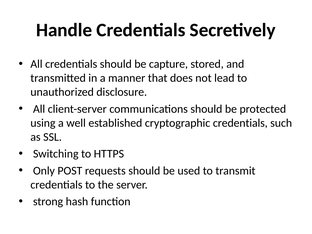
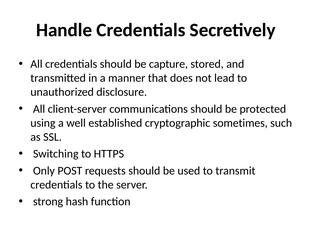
cryptographic credentials: credentials -> sometimes
